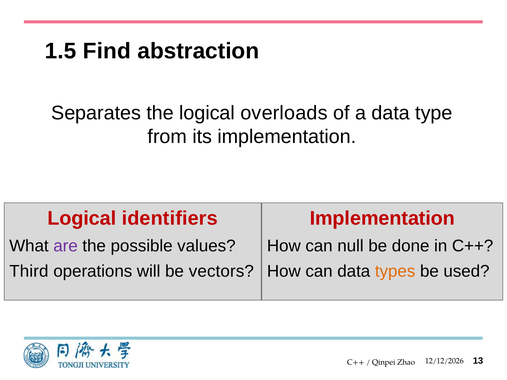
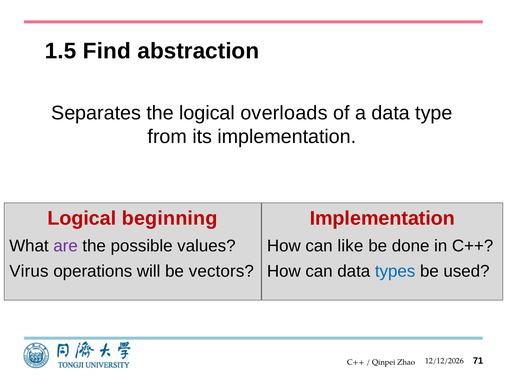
identifiers: identifiers -> beginning
null: null -> like
Third: Third -> Virus
types colour: orange -> blue
13: 13 -> 71
